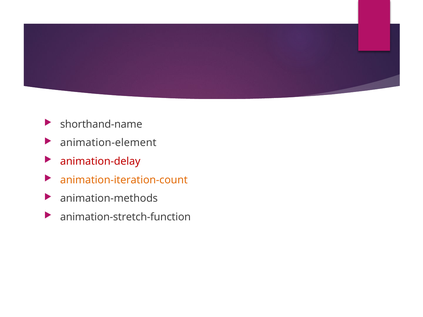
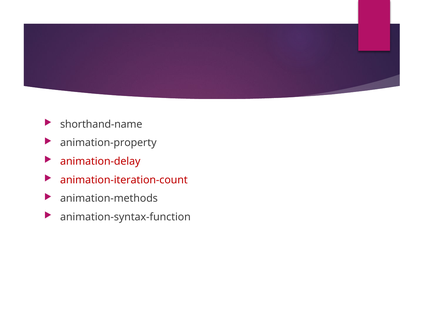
animation-element: animation-element -> animation-property
animation-iteration-count colour: orange -> red
animation-stretch-function: animation-stretch-function -> animation-syntax-function
